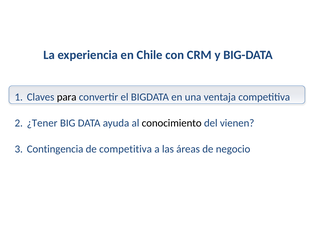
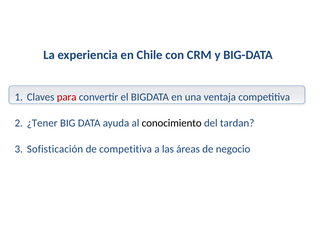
para colour: black -> red
vienen: vienen -> tardan
Contingencia: Contingencia -> Sofisticación
